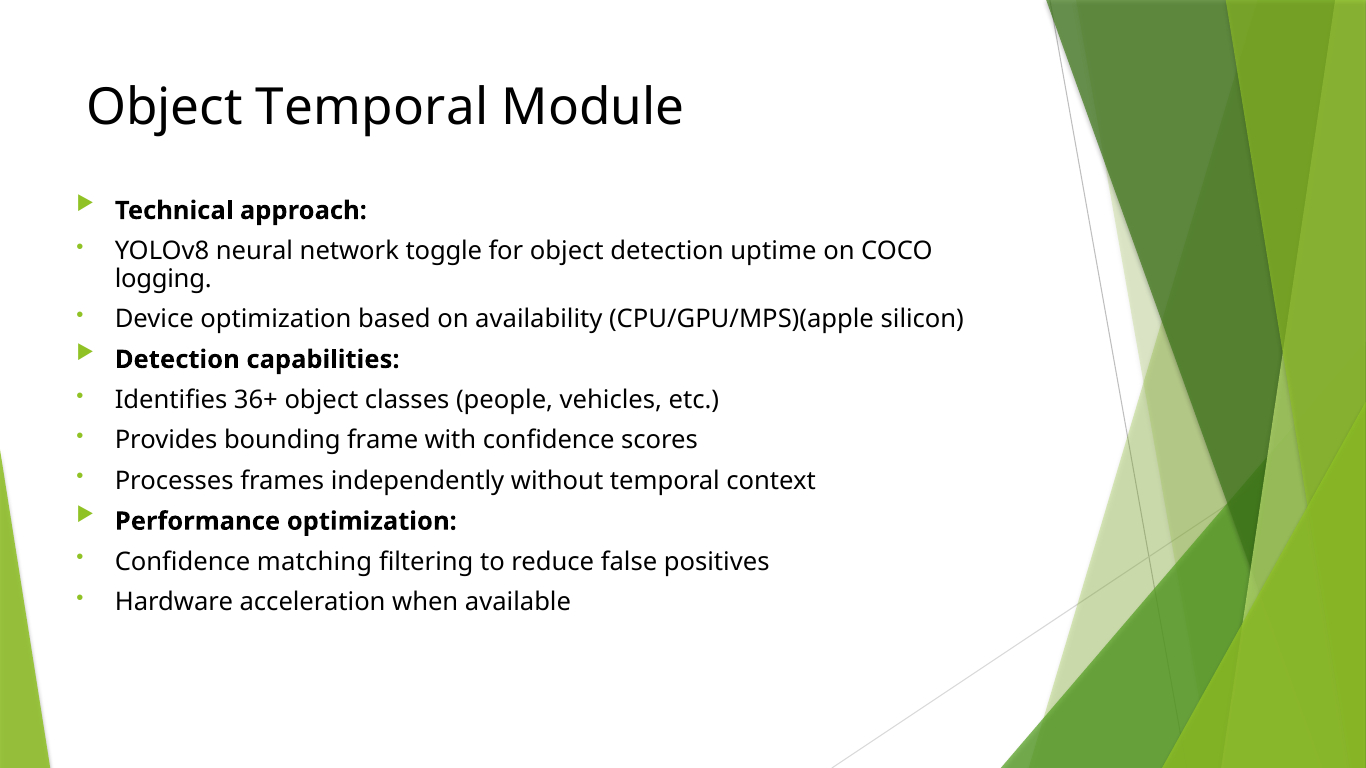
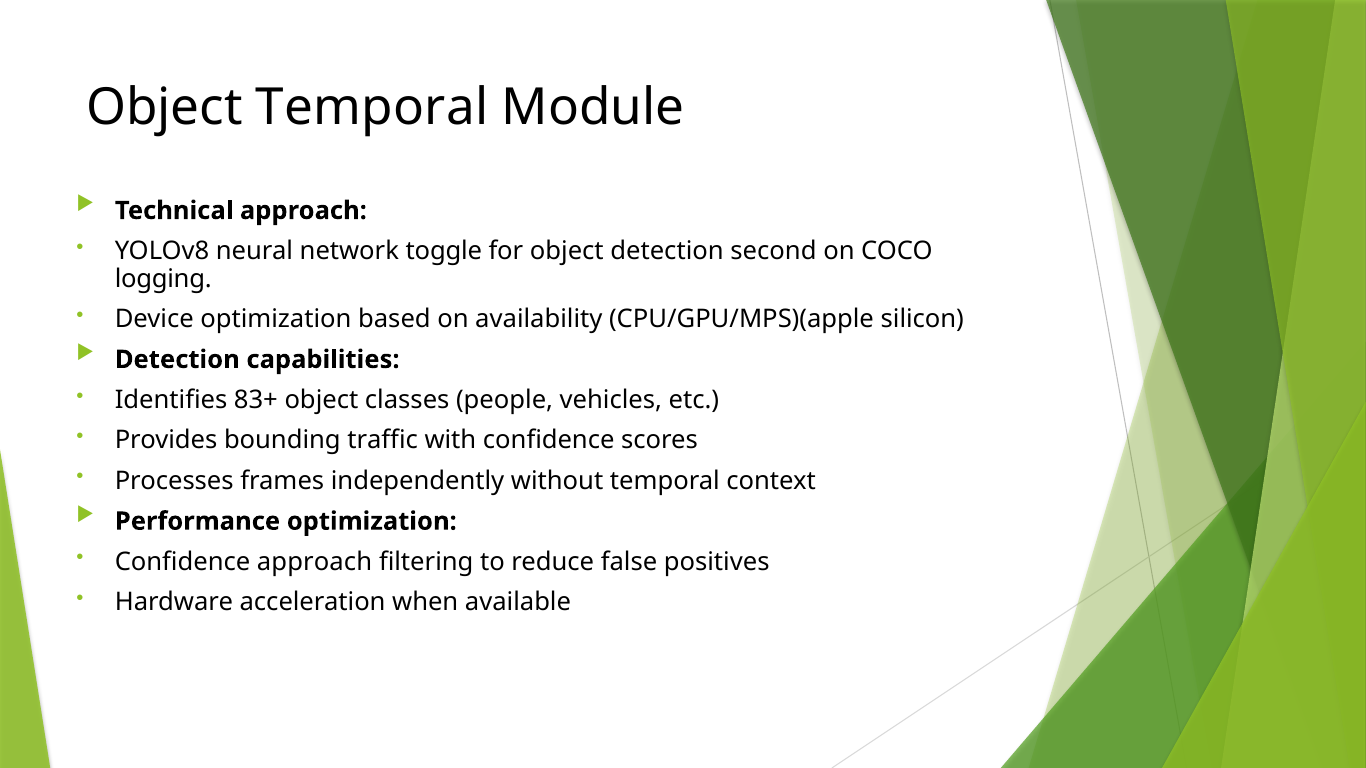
uptime: uptime -> second
36+: 36+ -> 83+
frame: frame -> traffic
Confidence matching: matching -> approach
